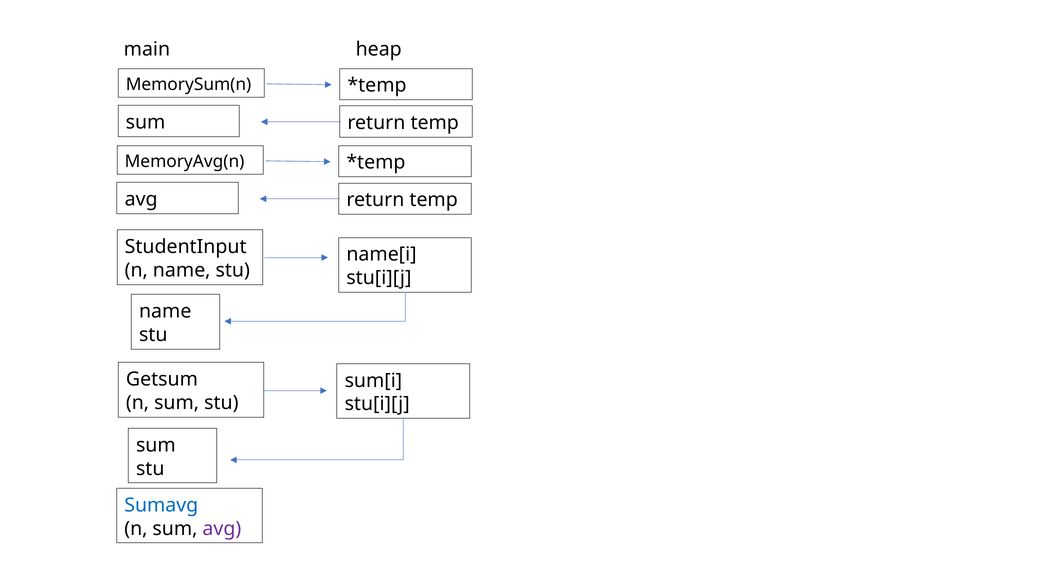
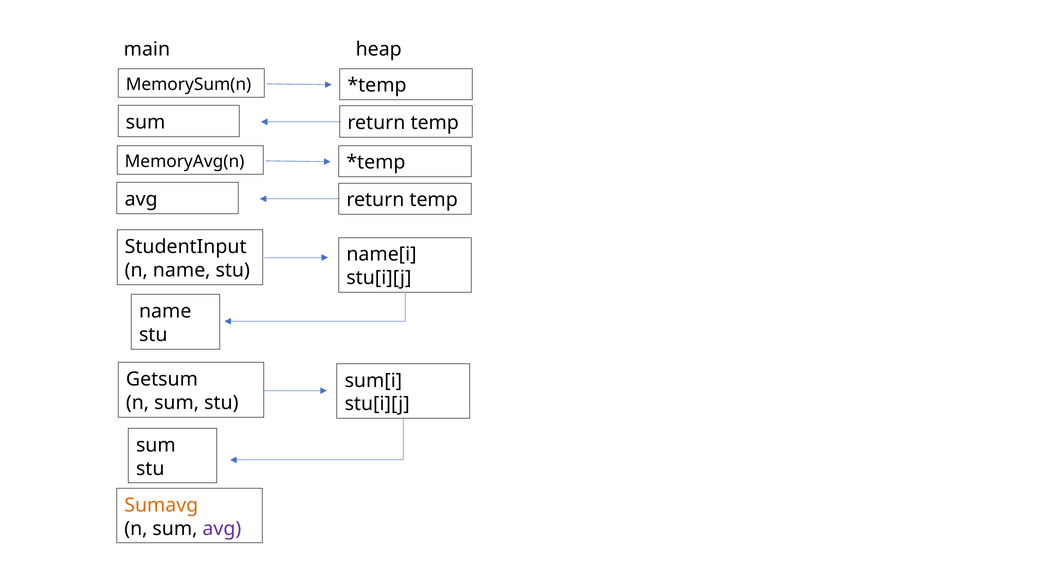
Sumavg colour: blue -> orange
